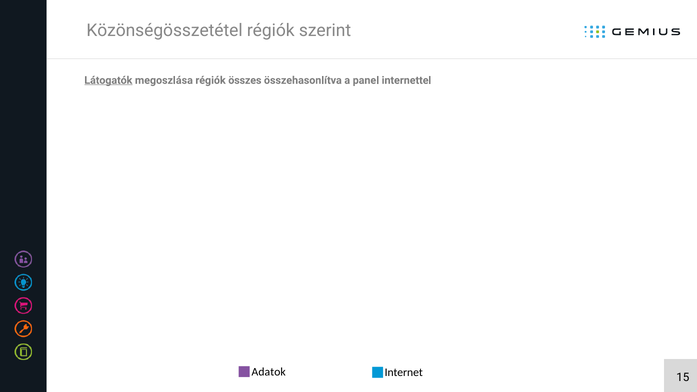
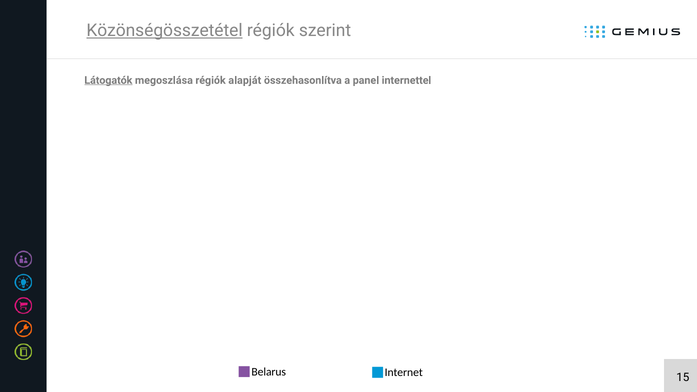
Közönségösszetétel underline: none -> present
összes: összes -> alapját
Adatok: Adatok -> Belarus
